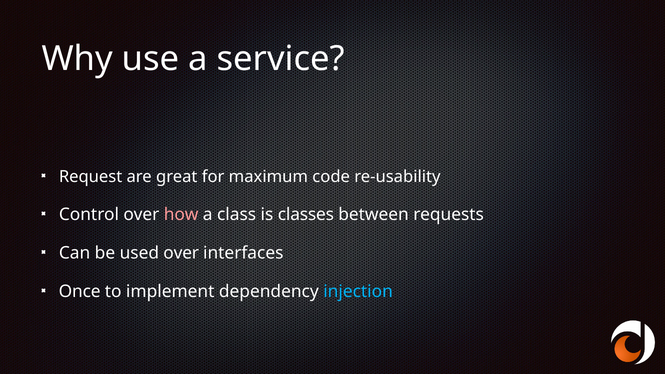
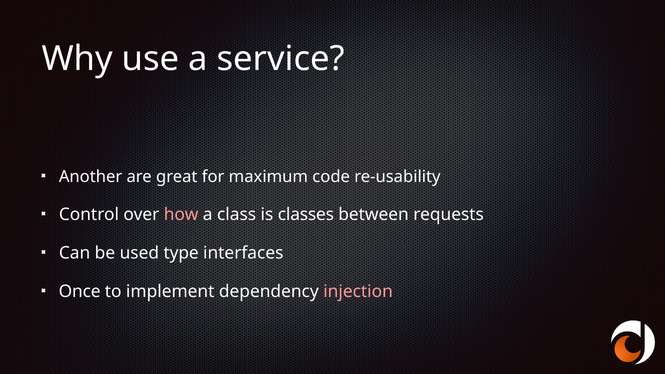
Request: Request -> Another
used over: over -> type
injection colour: light blue -> pink
